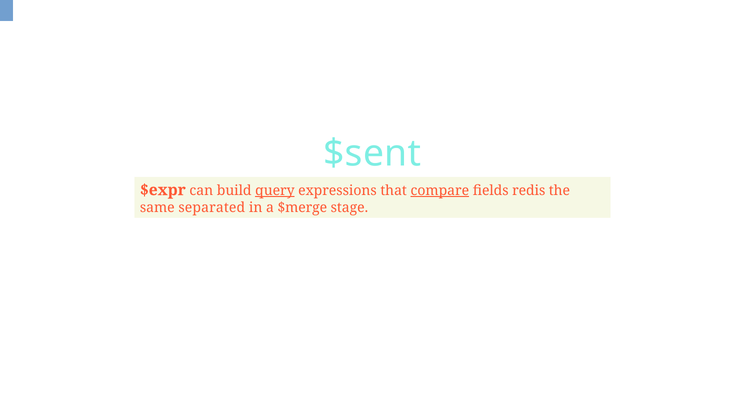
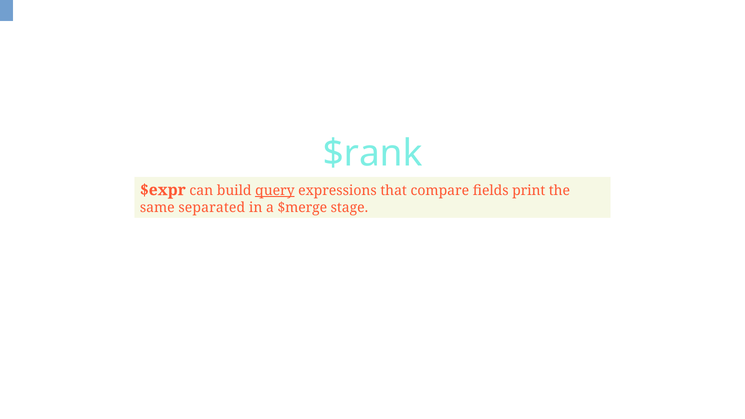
$sent: $sent -> $rank
compare underline: present -> none
redis: redis -> print
